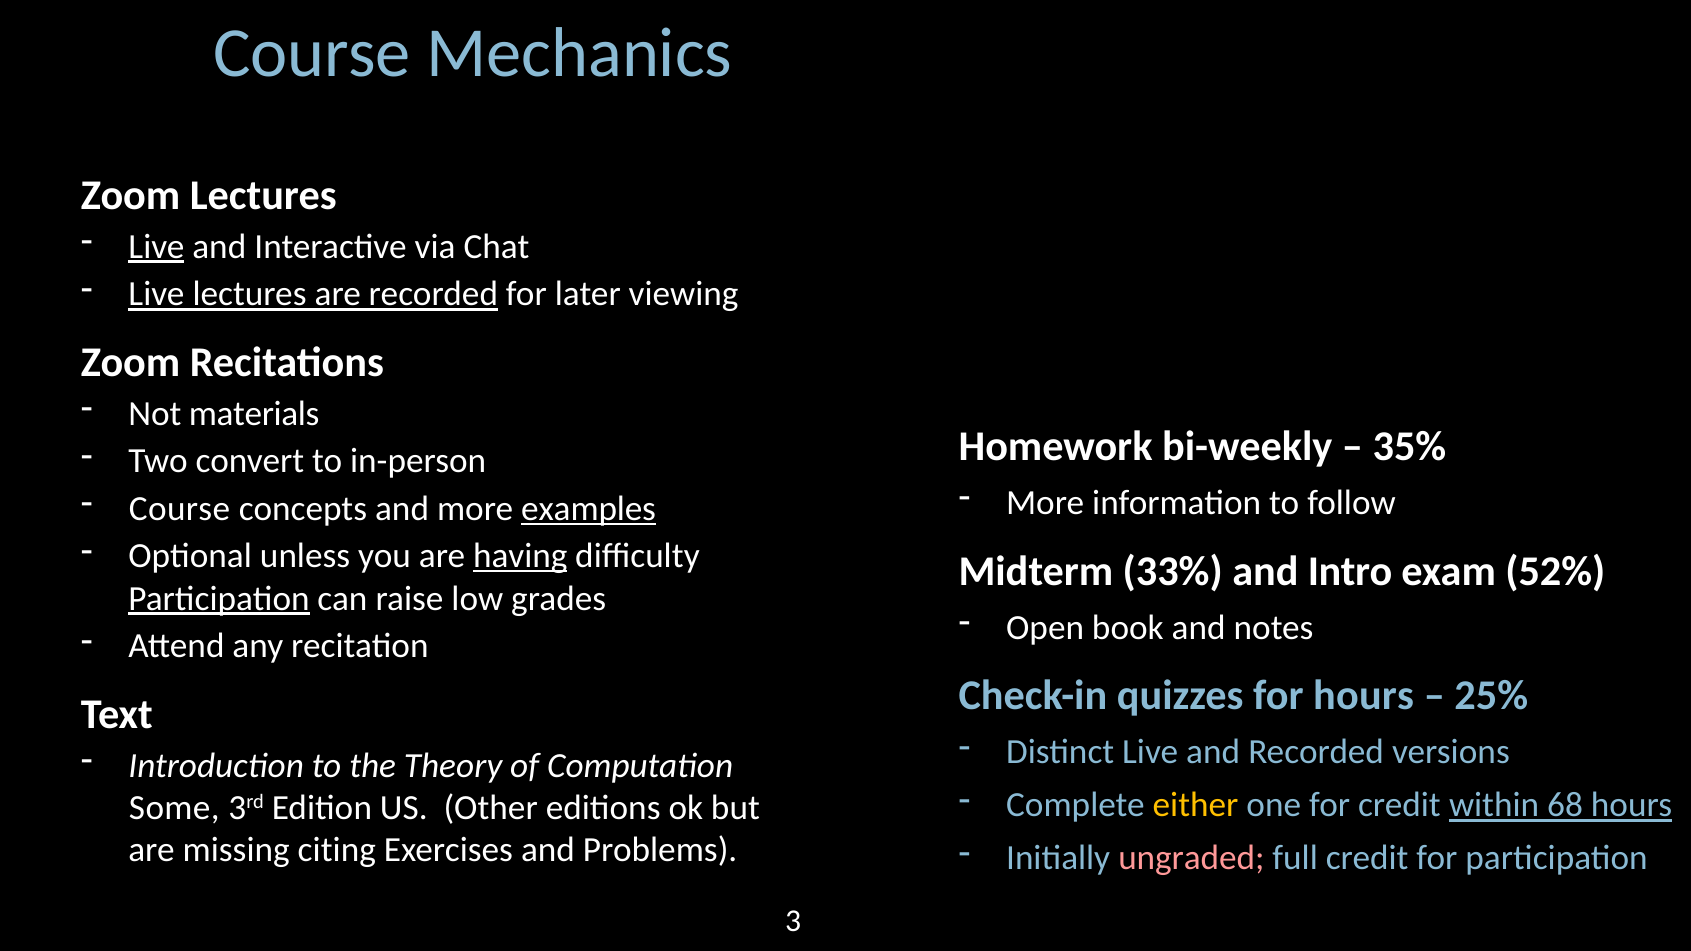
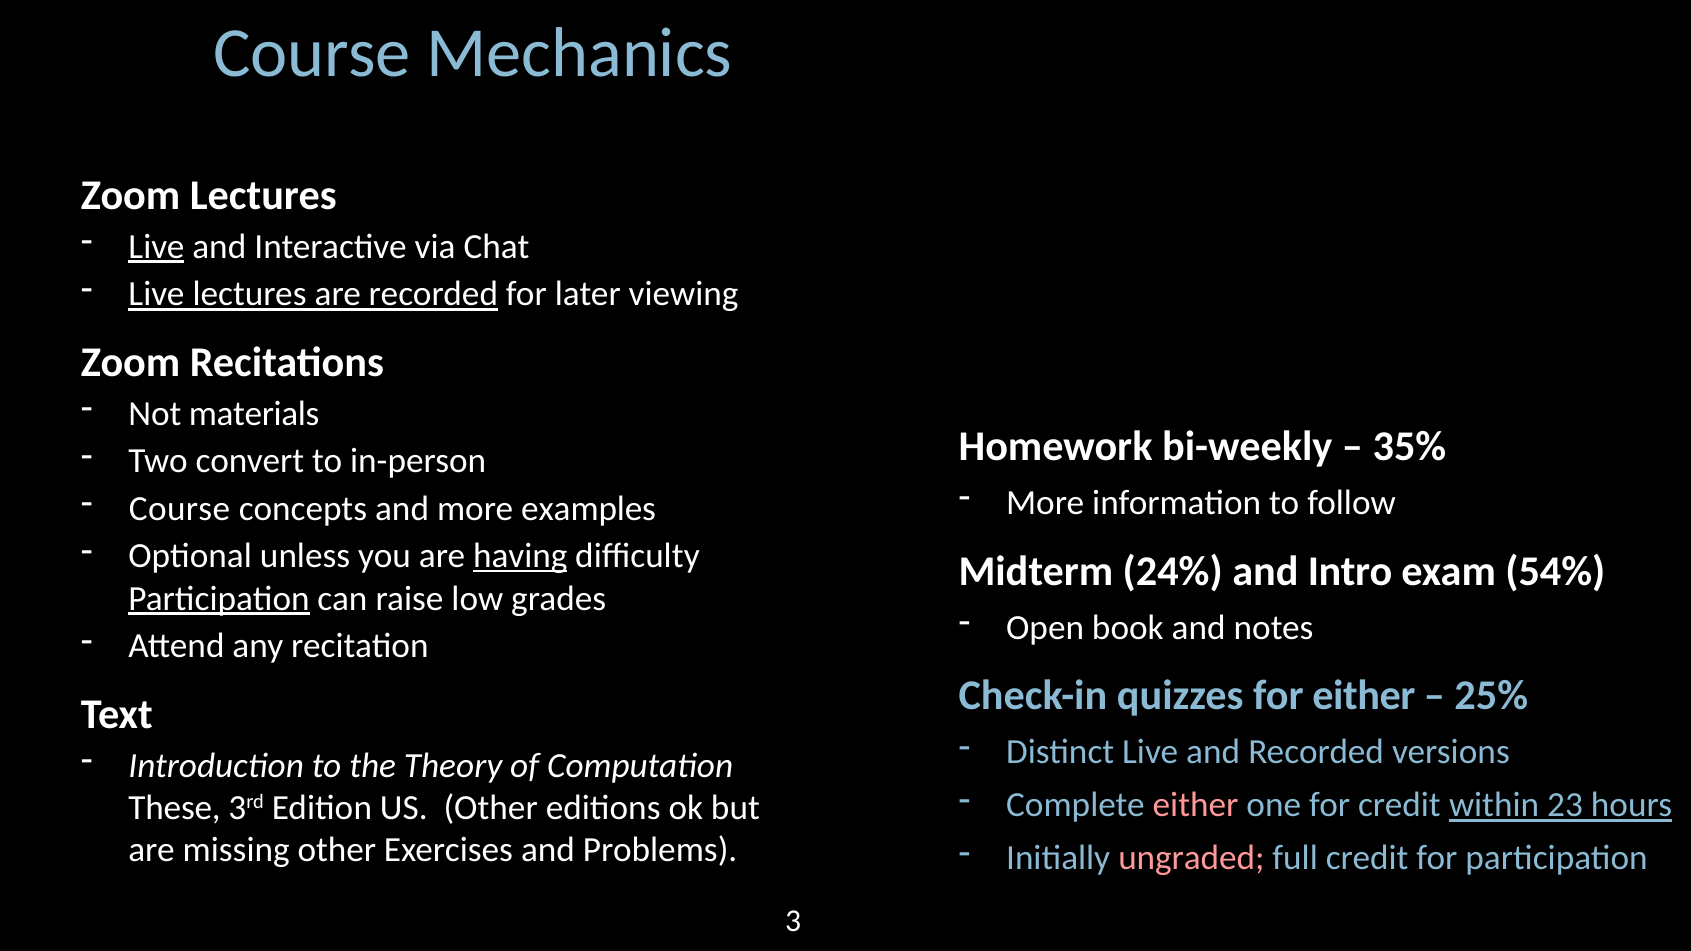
examples underline: present -> none
33%: 33% -> 24%
52%: 52% -> 54%
for hours: hours -> either
either at (1196, 805) colour: yellow -> pink
68: 68 -> 23
Some: Some -> These
missing citing: citing -> other
